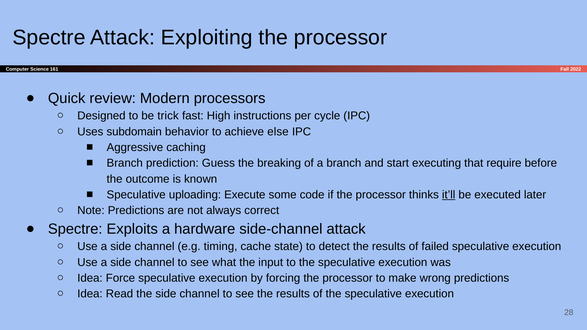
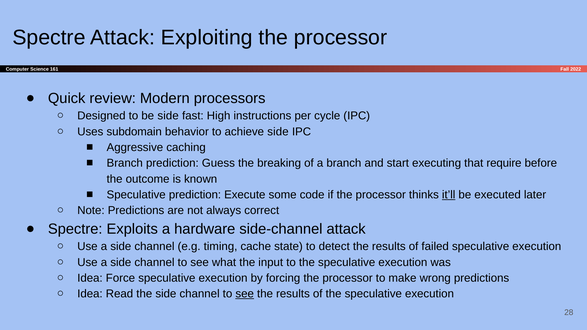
be trick: trick -> side
achieve else: else -> side
Speculative uploading: uploading -> prediction
see at (245, 294) underline: none -> present
